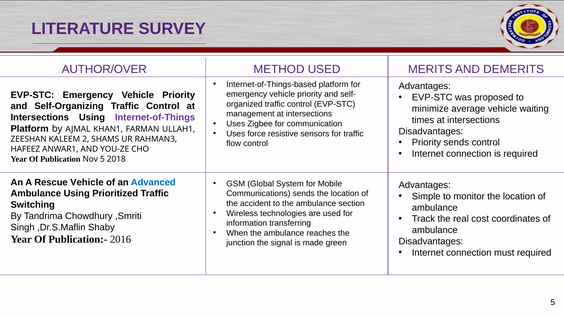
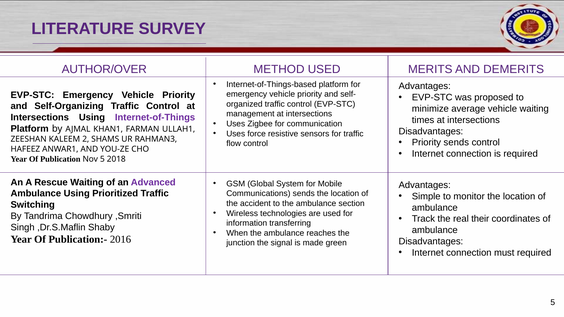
Rescue Vehicle: Vehicle -> Waiting
Advanced colour: blue -> purple
cost: cost -> their
